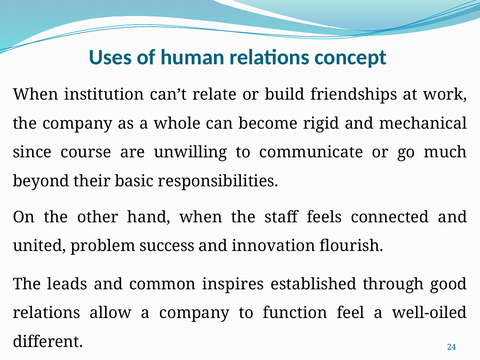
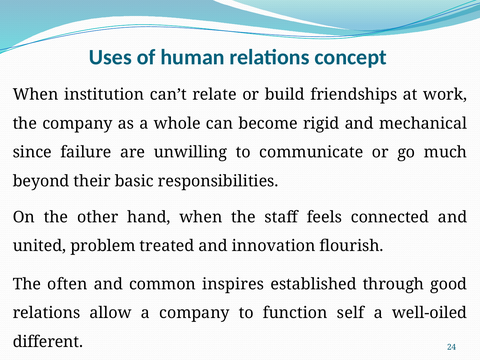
course: course -> failure
success: success -> treated
leads: leads -> often
feel: feel -> self
